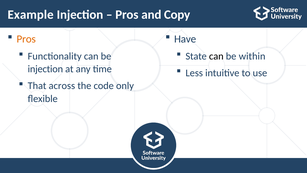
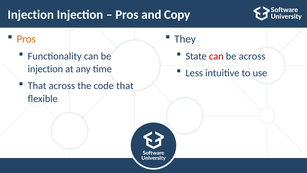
Example at (31, 15): Example -> Injection
Have: Have -> They
can at (216, 56) colour: black -> red
be within: within -> across
code only: only -> that
